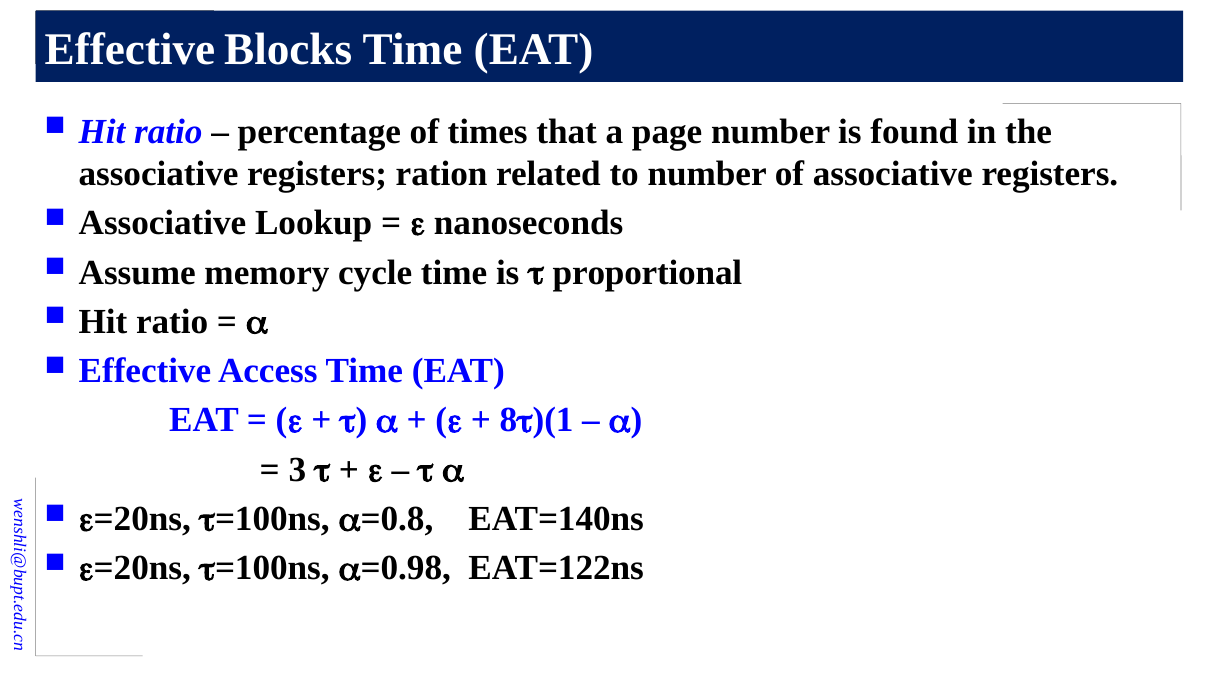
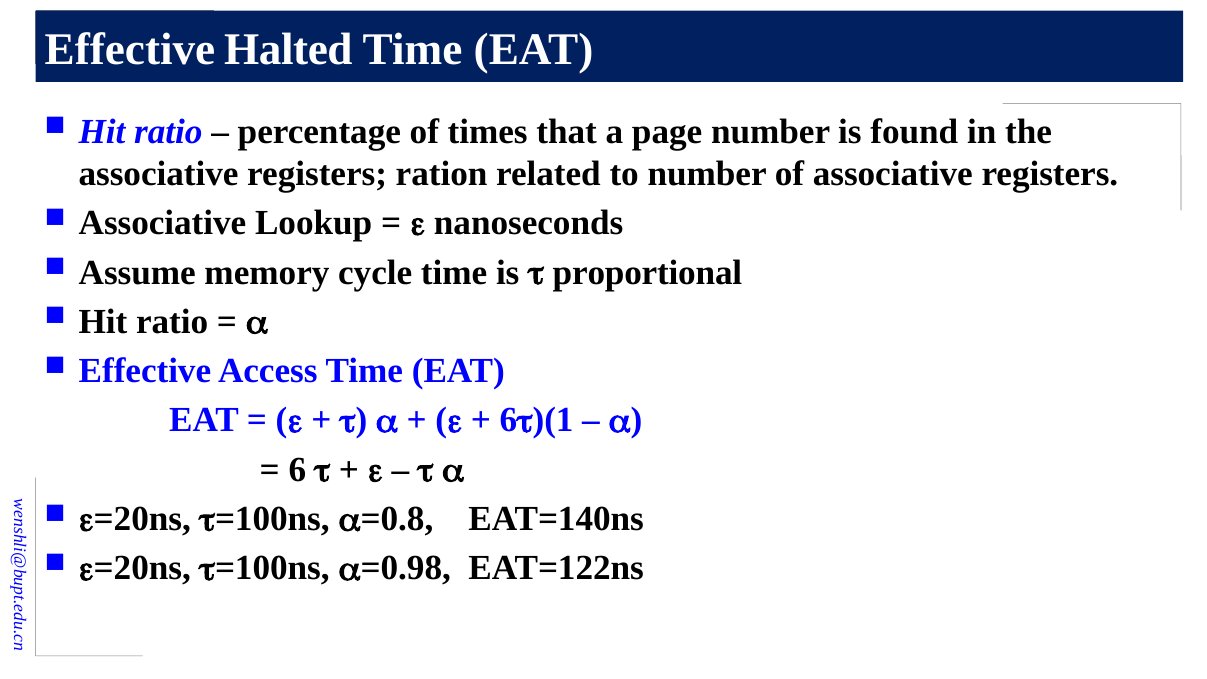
Blocks: Blocks -> Halted
8 at (509, 420): 8 -> 6
3 at (297, 470): 3 -> 6
